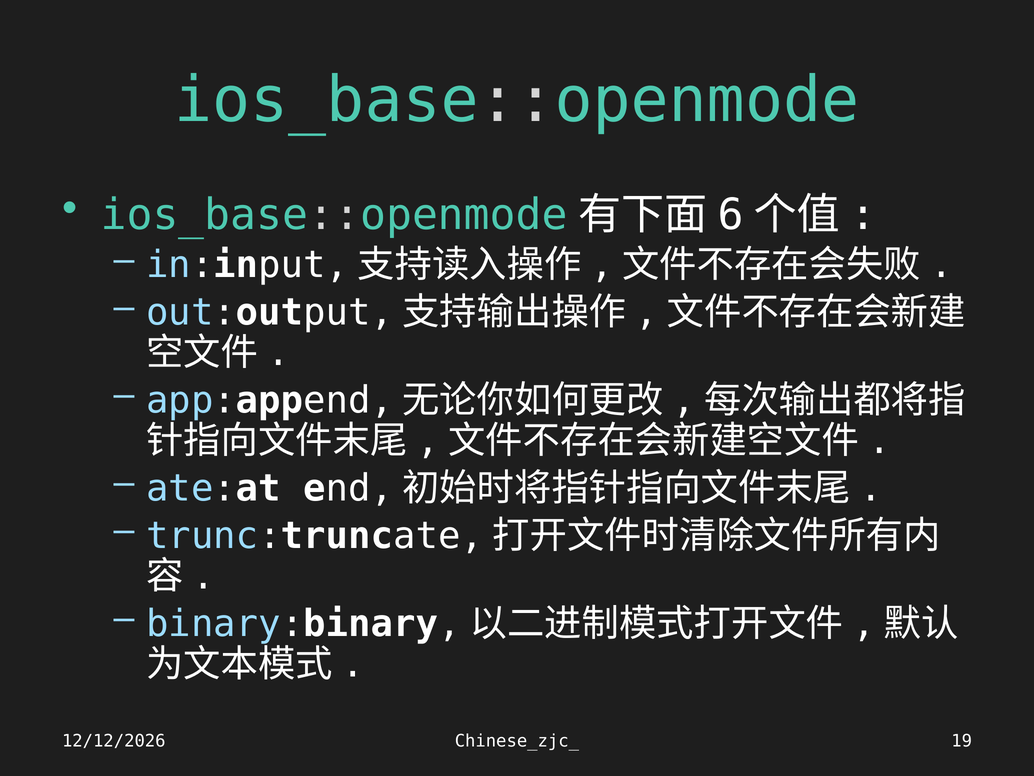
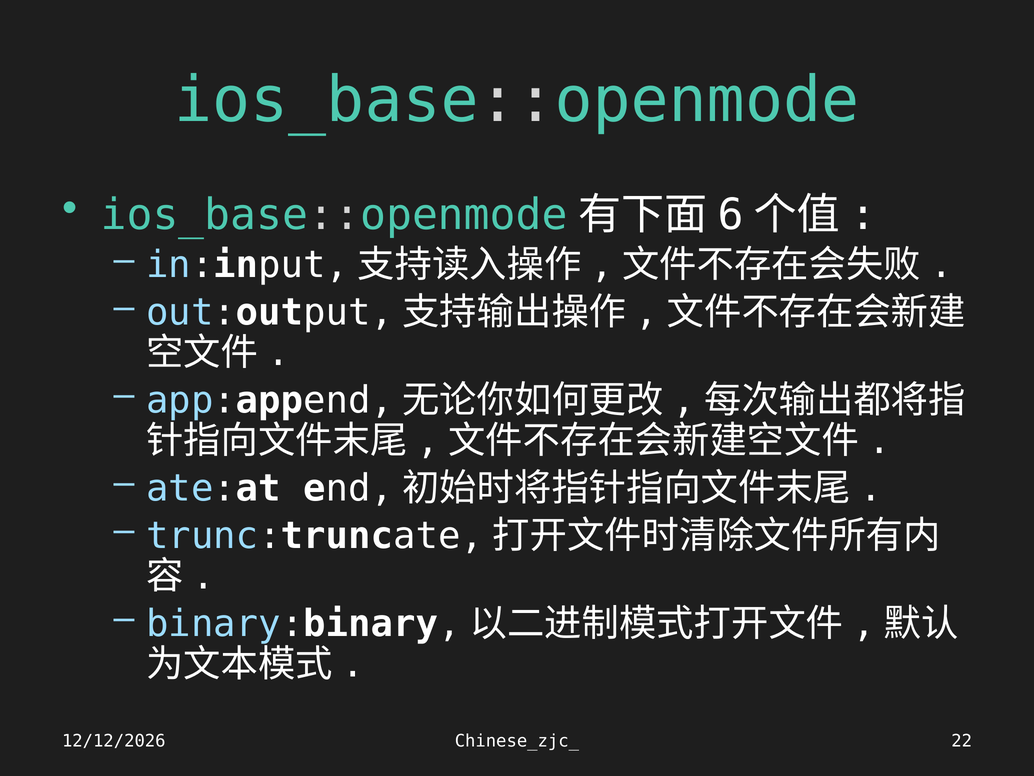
19: 19 -> 22
